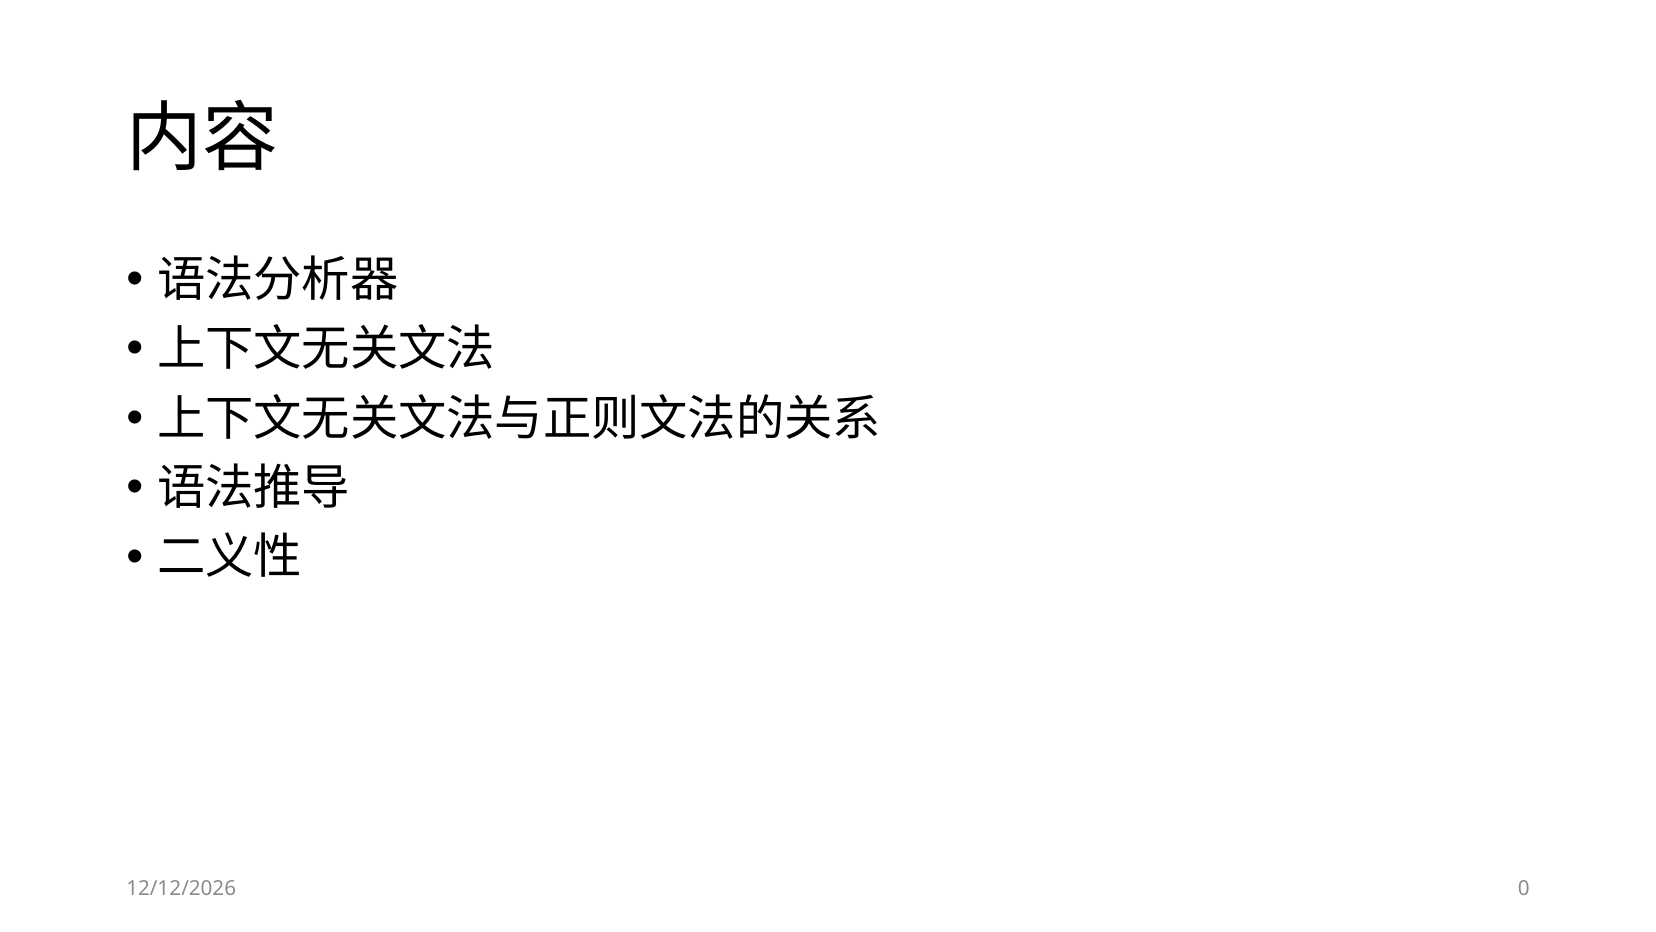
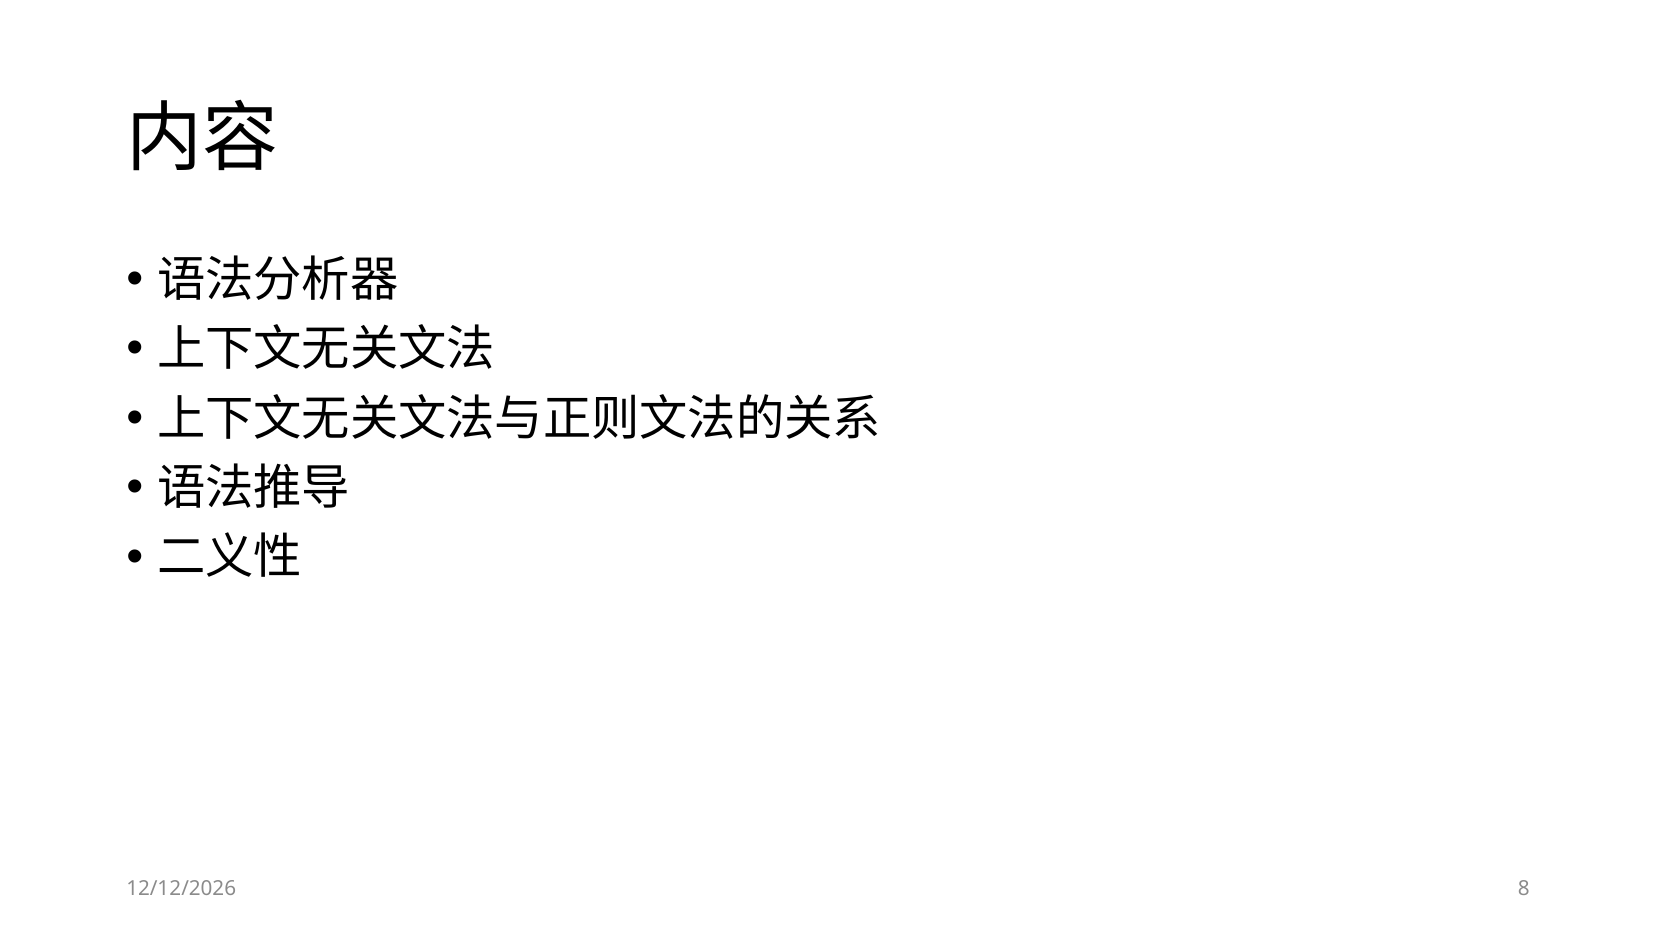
0: 0 -> 8
